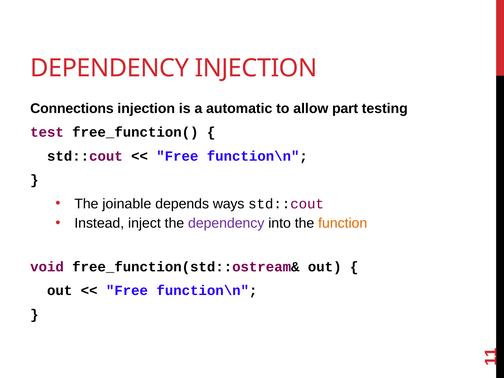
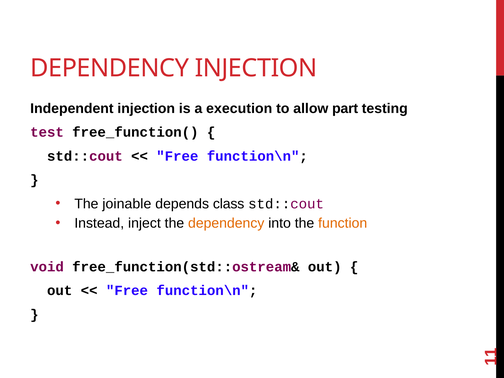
Connections: Connections -> Independent
automatic: automatic -> execution
ways: ways -> class
dependency at (226, 223) colour: purple -> orange
